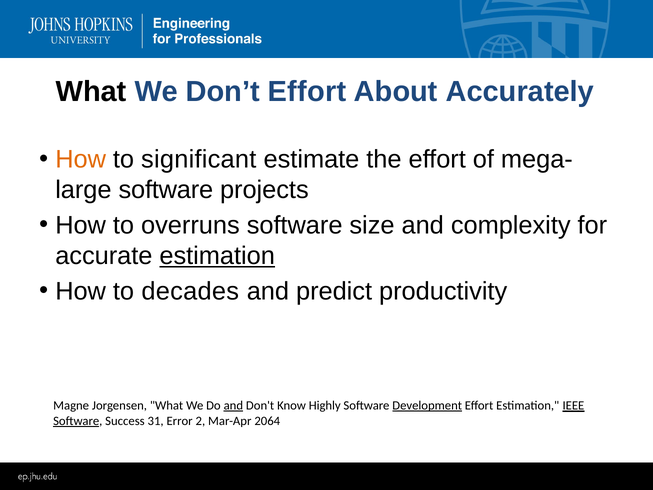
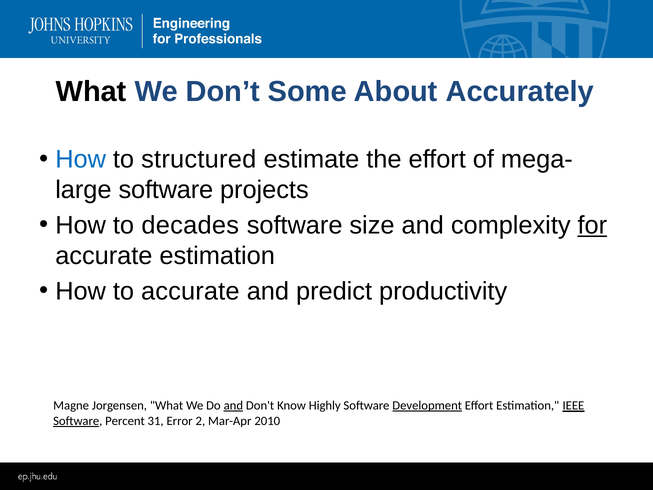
Don’t Effort: Effort -> Some
How at (81, 159) colour: orange -> blue
significant: significant -> structured
overruns: overruns -> decades
for underline: none -> present
estimation at (217, 256) underline: present -> none
to decades: decades -> accurate
Success: Success -> Percent
2064: 2064 -> 2010
